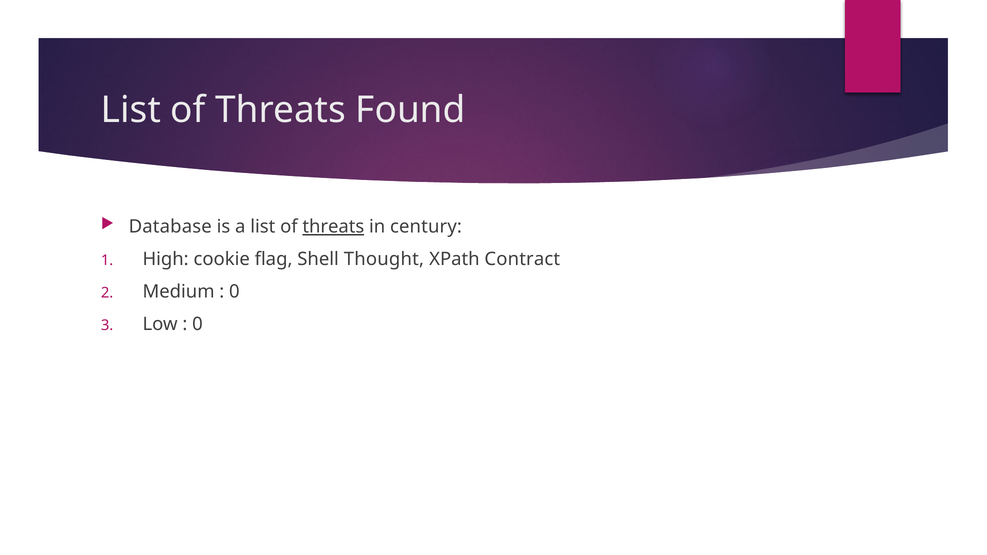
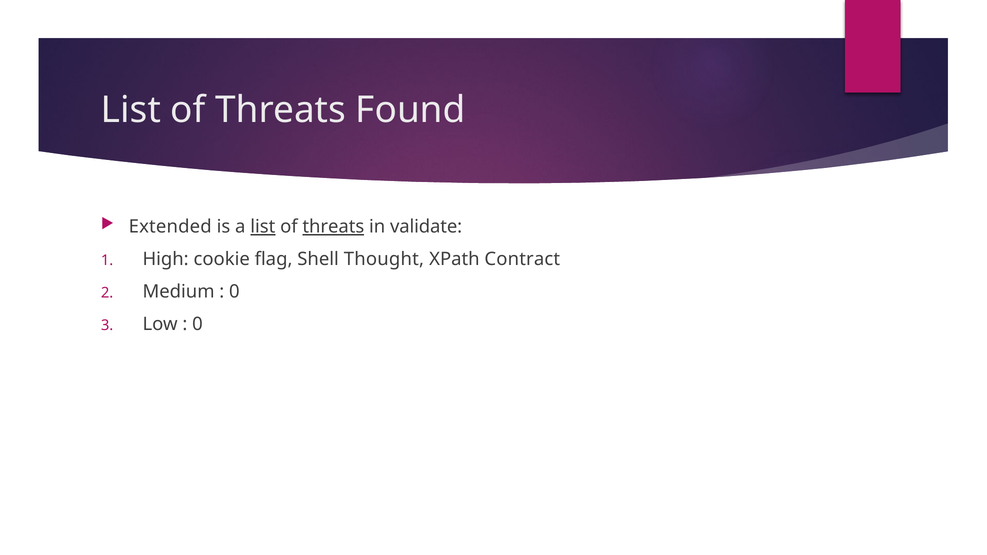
Database: Database -> Extended
list at (263, 227) underline: none -> present
century: century -> validate
